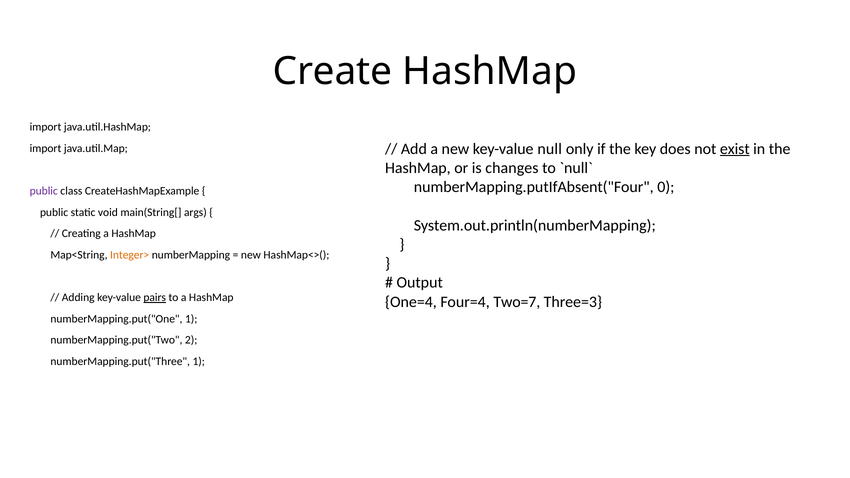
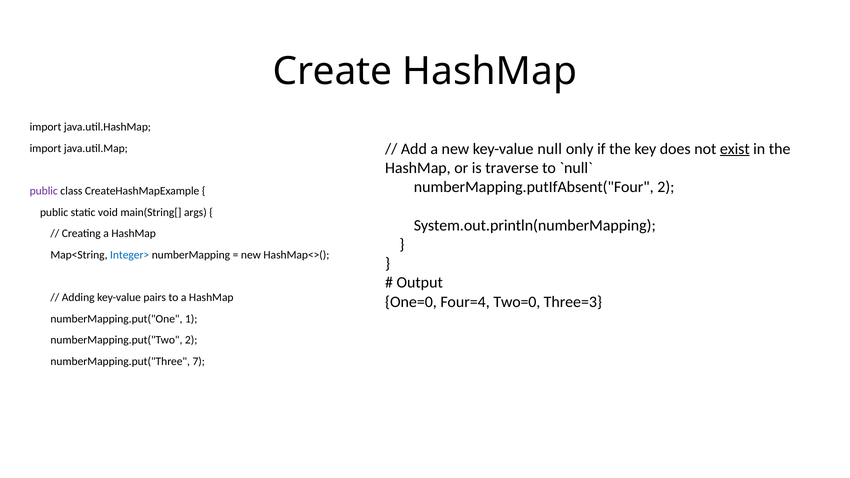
changes: changes -> traverse
numberMapping.putIfAbsent("Four 0: 0 -> 2
Integer> colour: orange -> blue
pairs underline: present -> none
One=4: One=4 -> One=0
Two=7: Two=7 -> Two=0
numberMapping.put("Three 1: 1 -> 7
